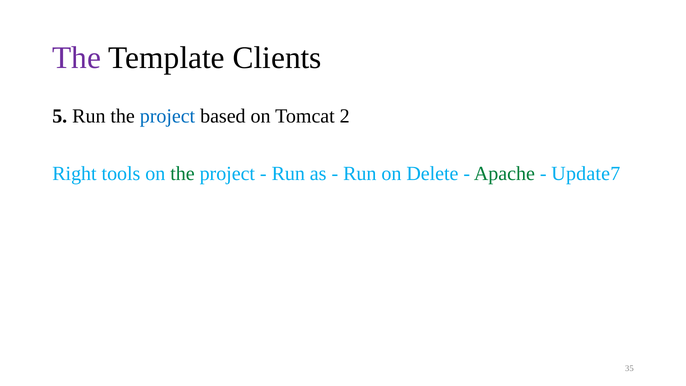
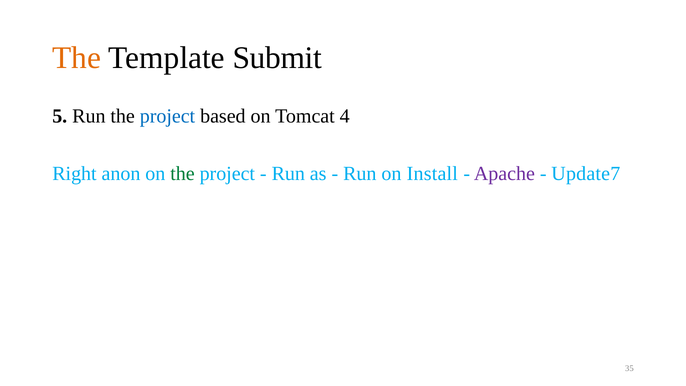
The at (77, 58) colour: purple -> orange
Clients: Clients -> Submit
2: 2 -> 4
tools: tools -> anon
Delete: Delete -> Install
Apache colour: green -> purple
